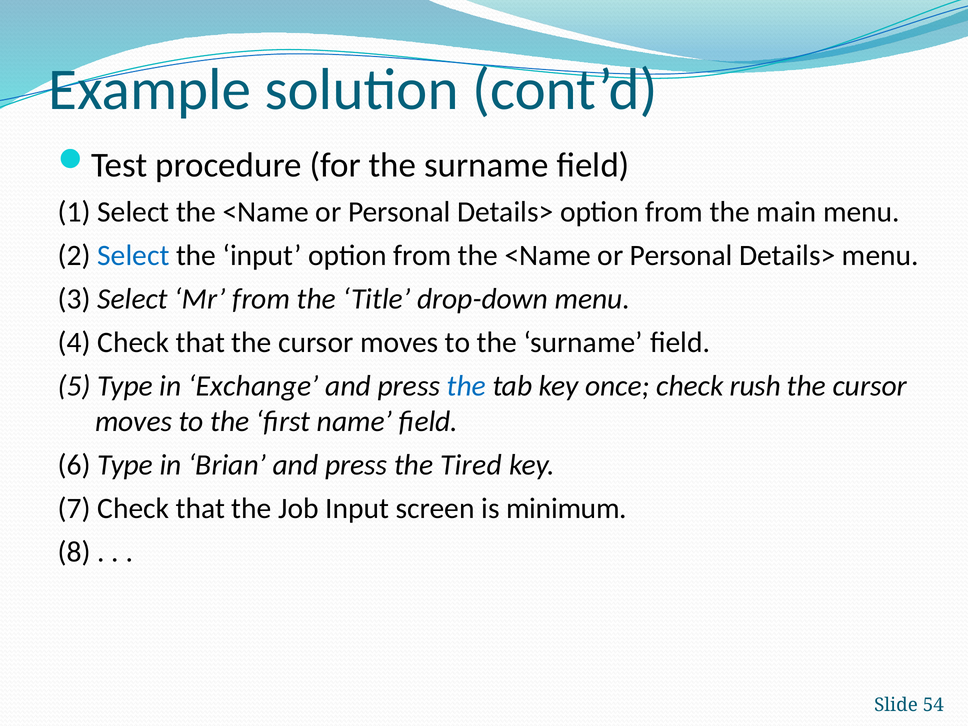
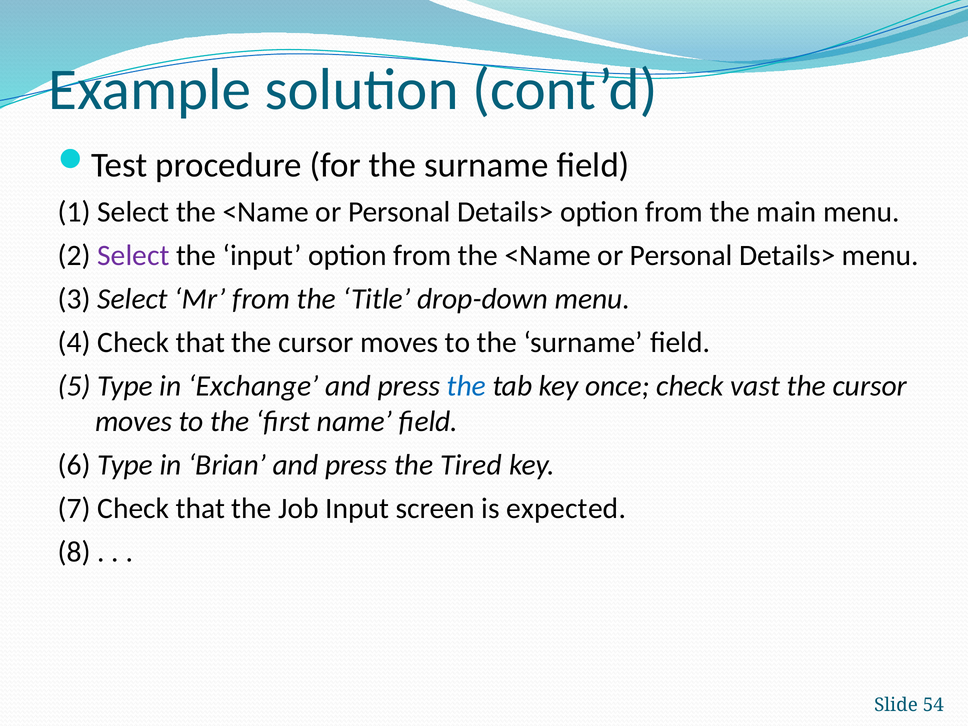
Select at (133, 255) colour: blue -> purple
rush: rush -> vast
minimum: minimum -> expected
